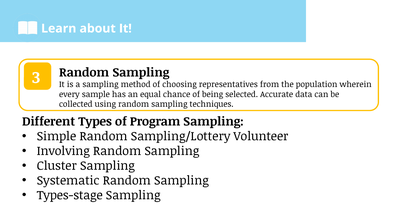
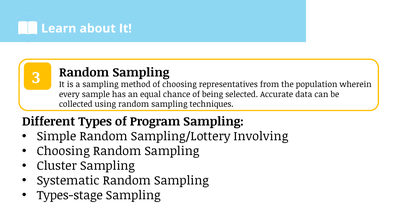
Volunteer: Volunteer -> Involving
Involving at (63, 151): Involving -> Choosing
